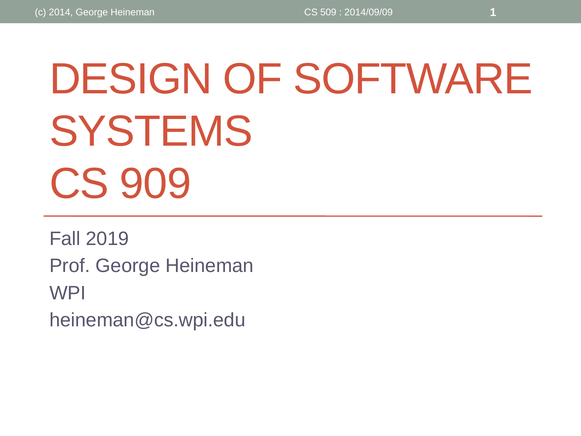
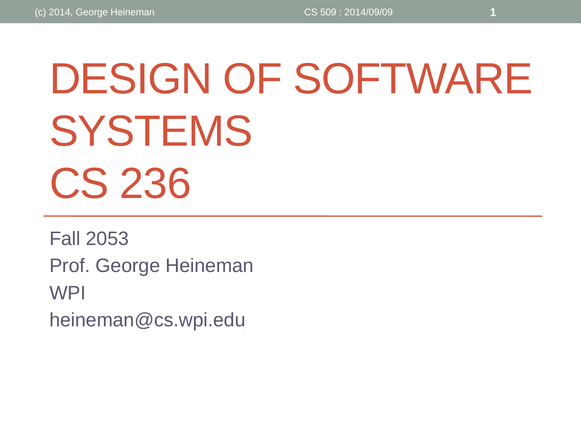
909: 909 -> 236
2019: 2019 -> 2053
